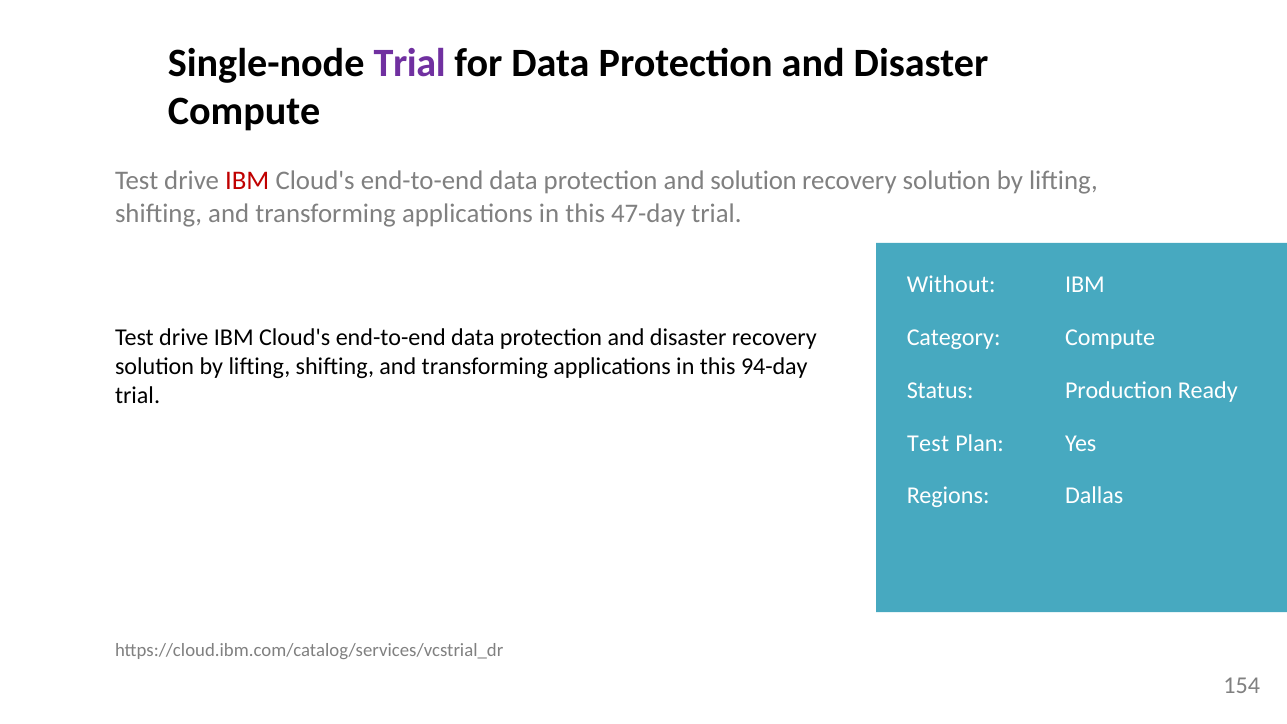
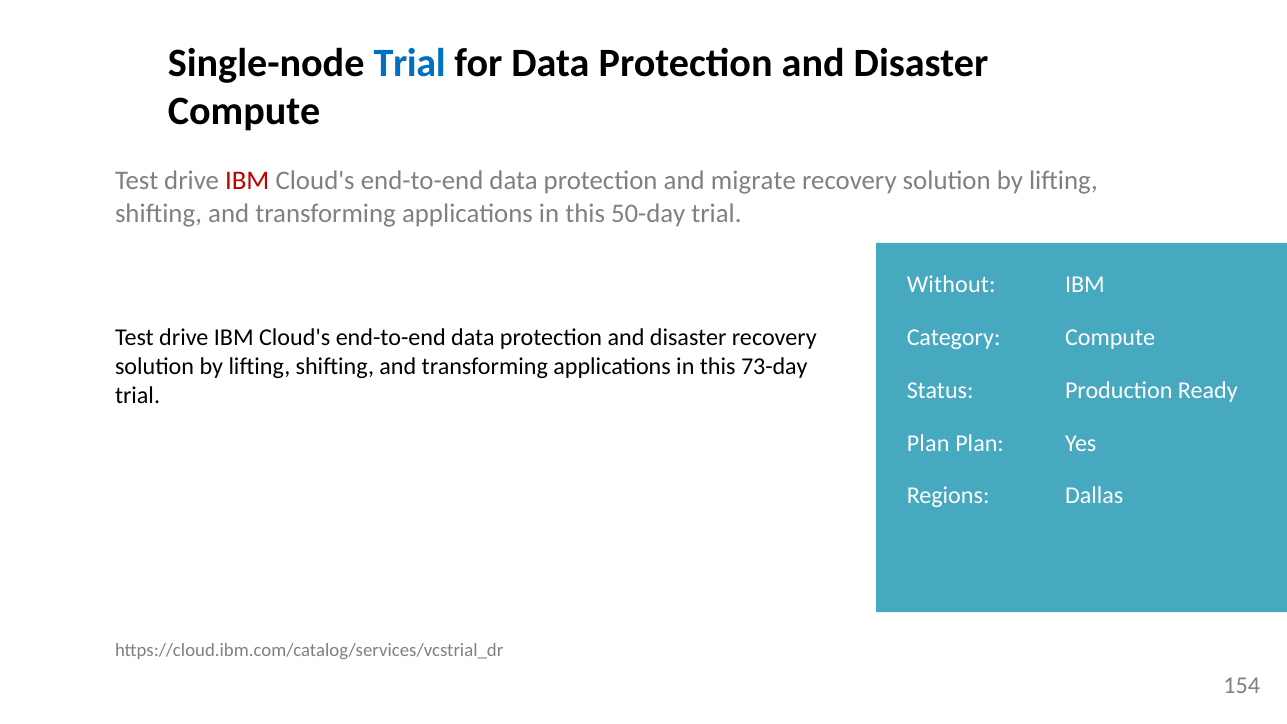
Trial at (410, 63) colour: purple -> blue
and solution: solution -> migrate
47-day: 47-day -> 50-day
94-day: 94-day -> 73-day
Test at (928, 443): Test -> Plan
